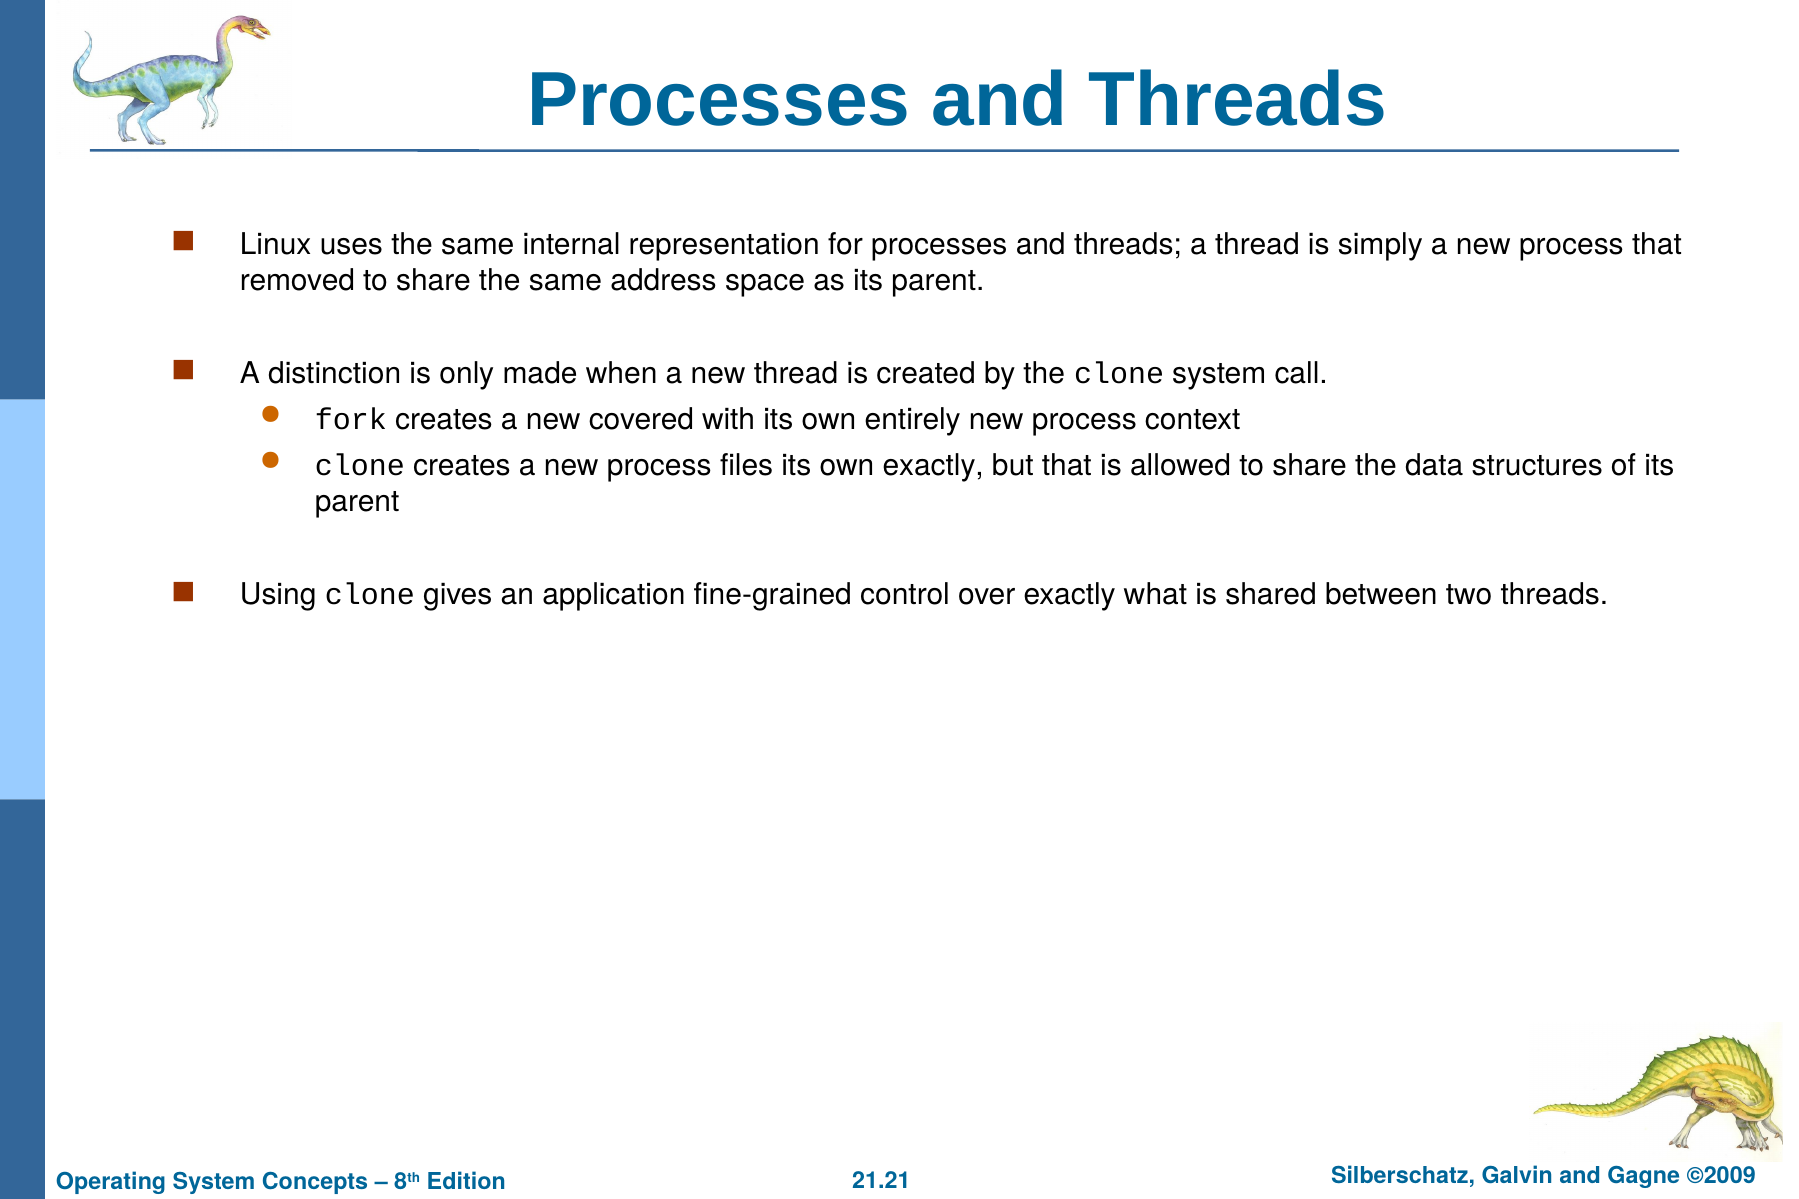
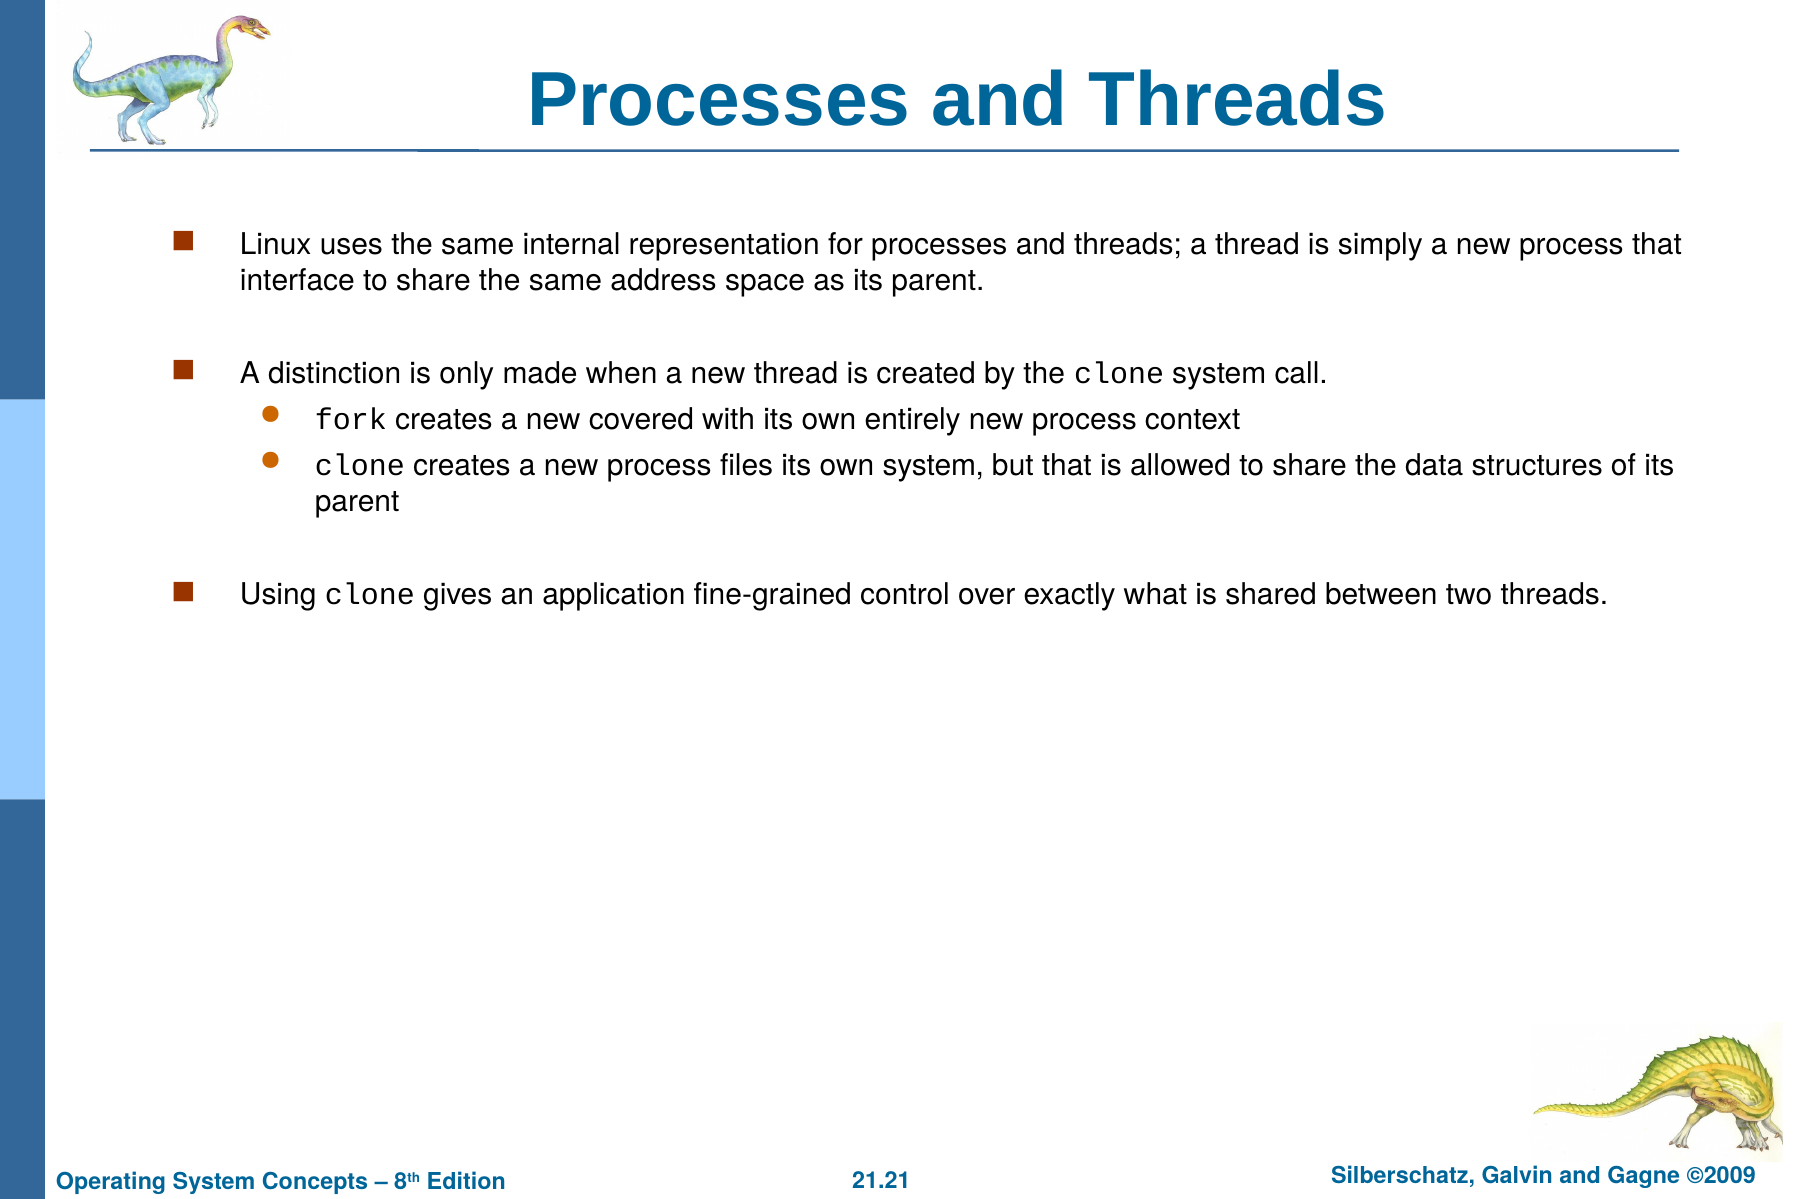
removed: removed -> interface
own exactly: exactly -> system
